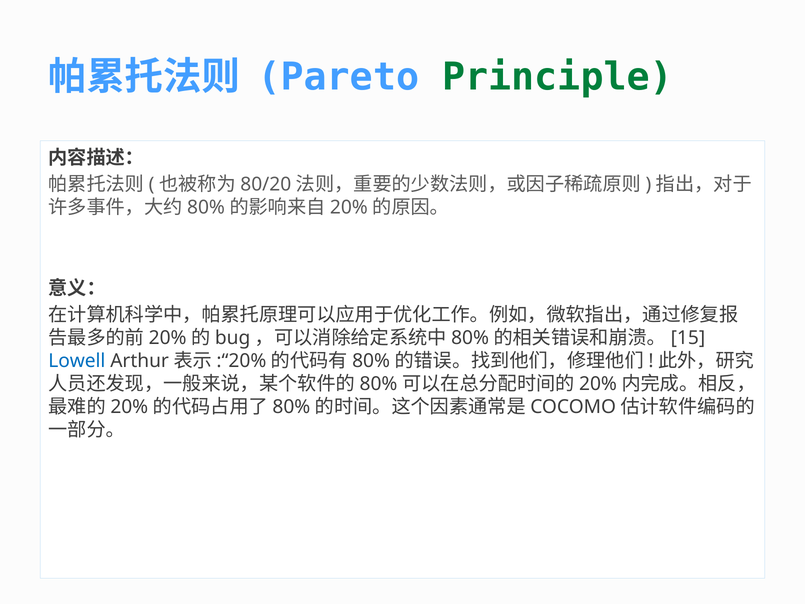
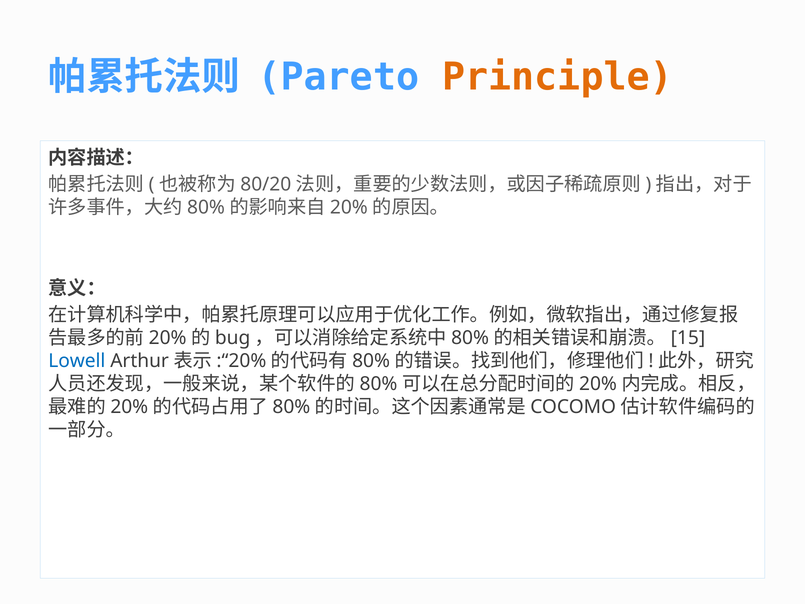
Principle colour: green -> orange
